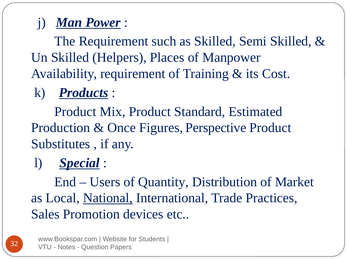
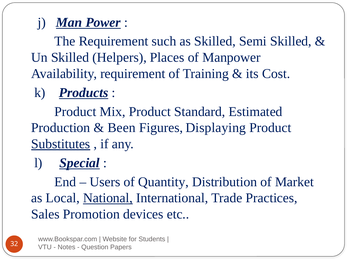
Once: Once -> Been
Perspective: Perspective -> Displaying
Substitutes underline: none -> present
